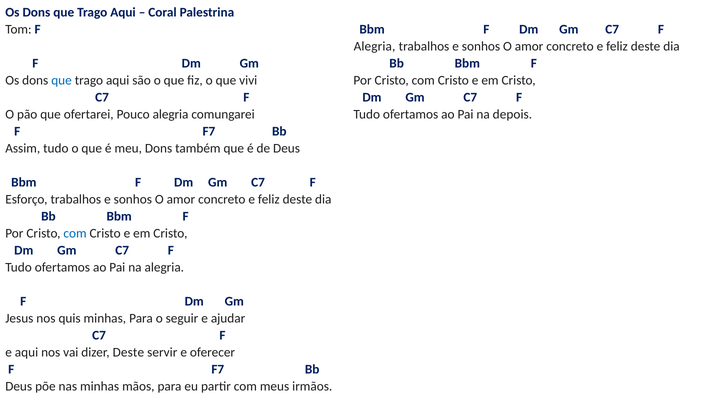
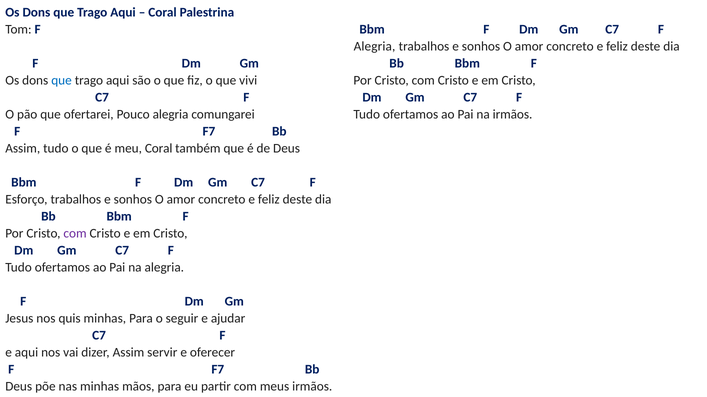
na depois: depois -> irmãos
meu Dons: Dons -> Coral
com at (75, 234) colour: blue -> purple
dizer Deste: Deste -> Assim
